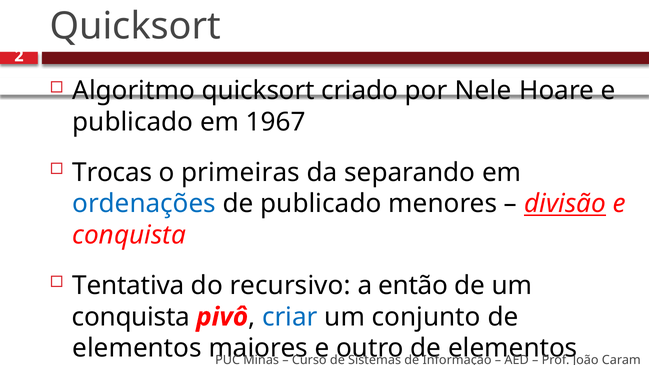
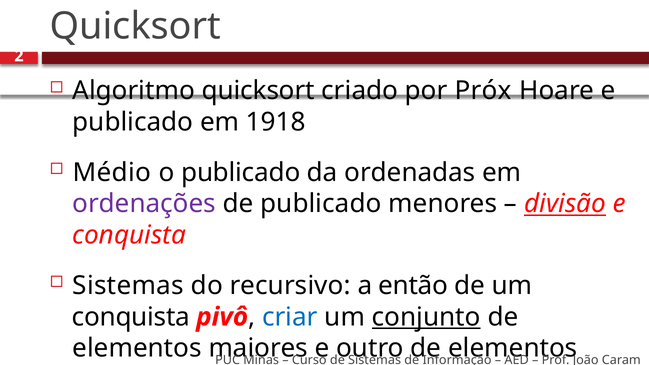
Nele: Nele -> Próx
1967: 1967 -> 1918
Trocas: Trocas -> Médio
o primeiras: primeiras -> publicado
separando: separando -> ordenadas
ordenações colour: blue -> purple
Tentativa at (128, 286): Tentativa -> Sistemas
conjunto underline: none -> present
